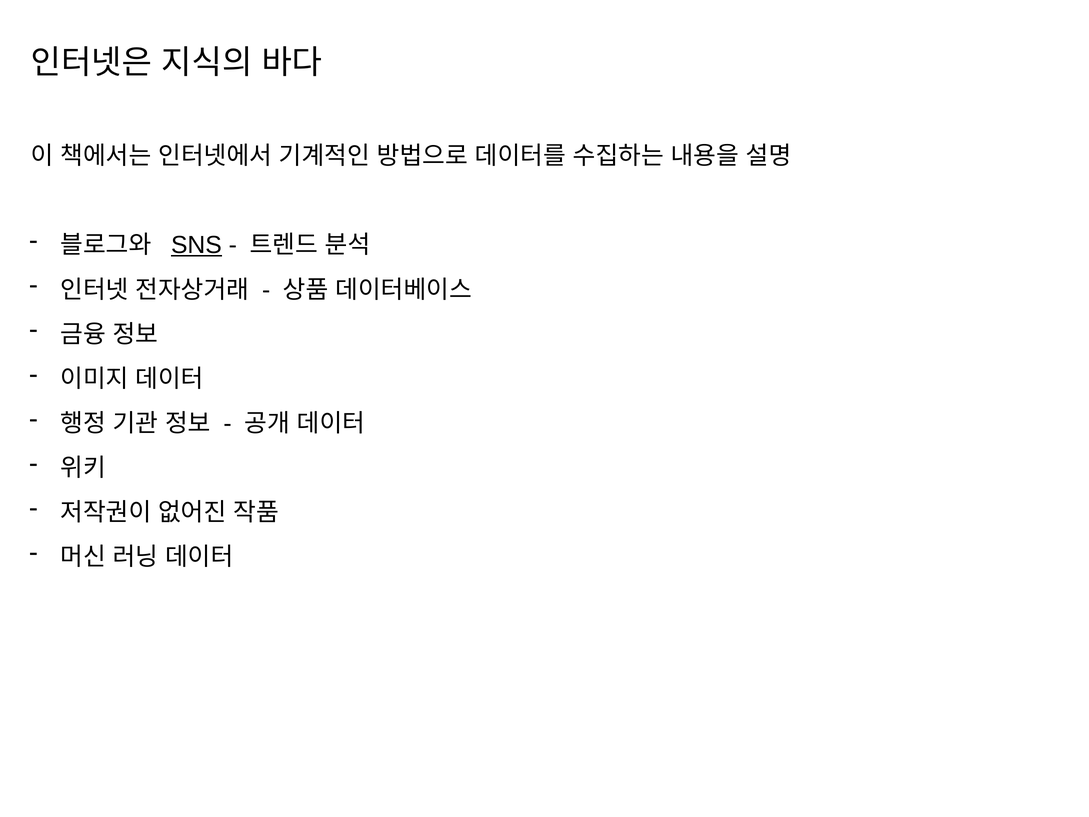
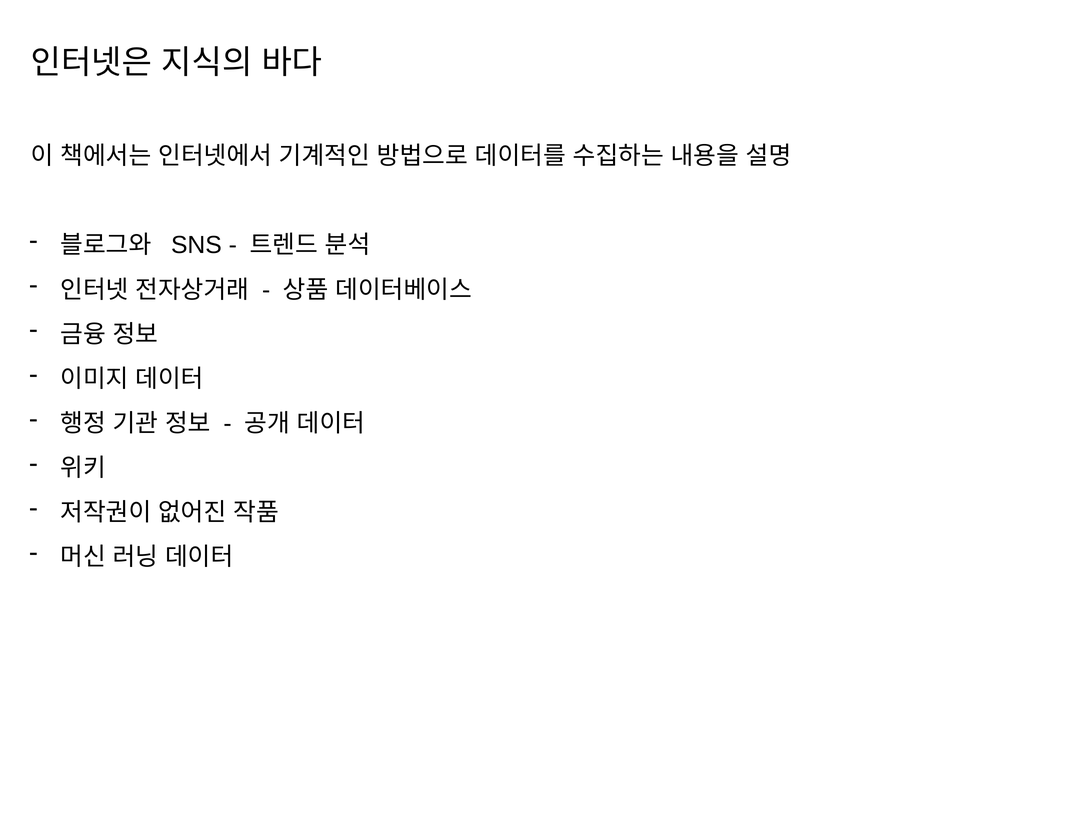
SNS underline: present -> none
